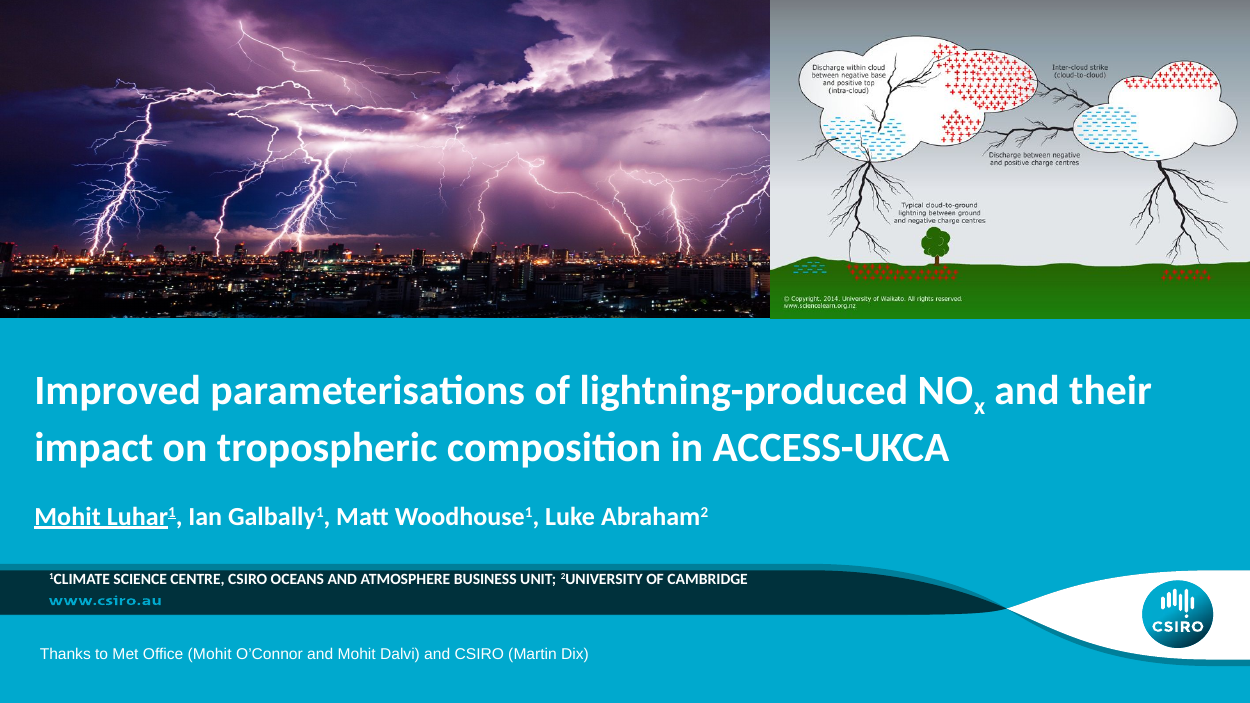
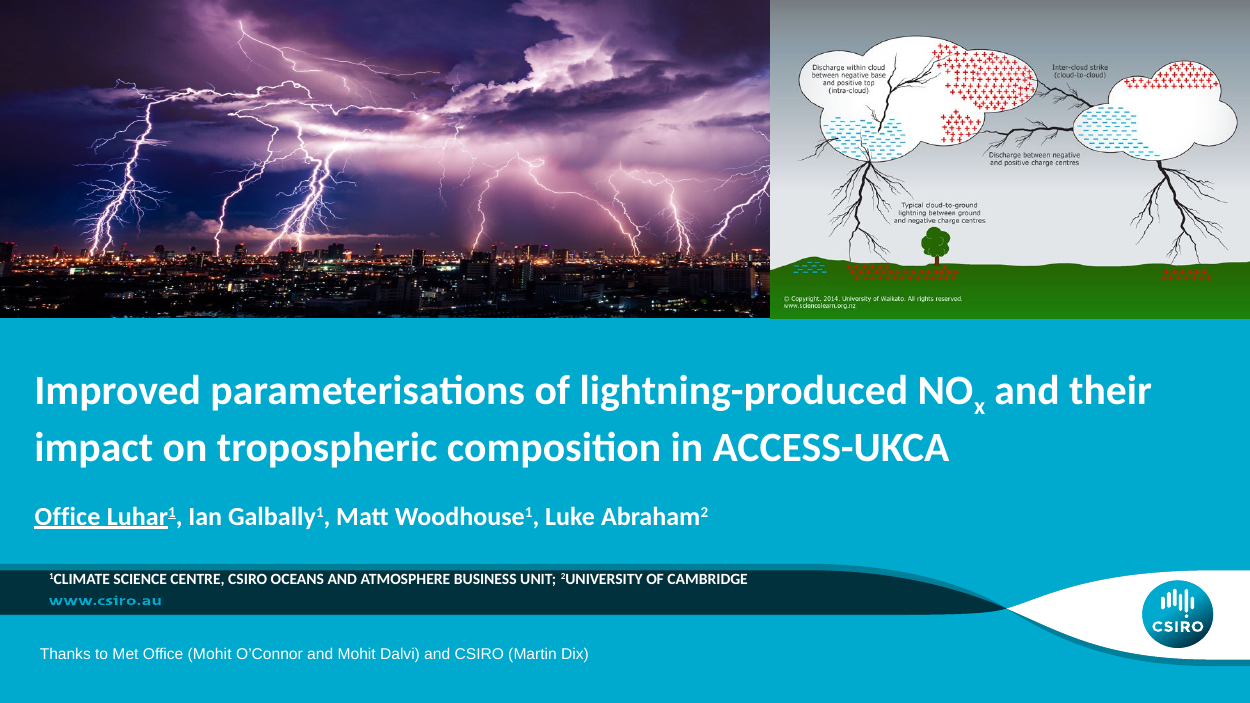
Mohit at (68, 517): Mohit -> Office
